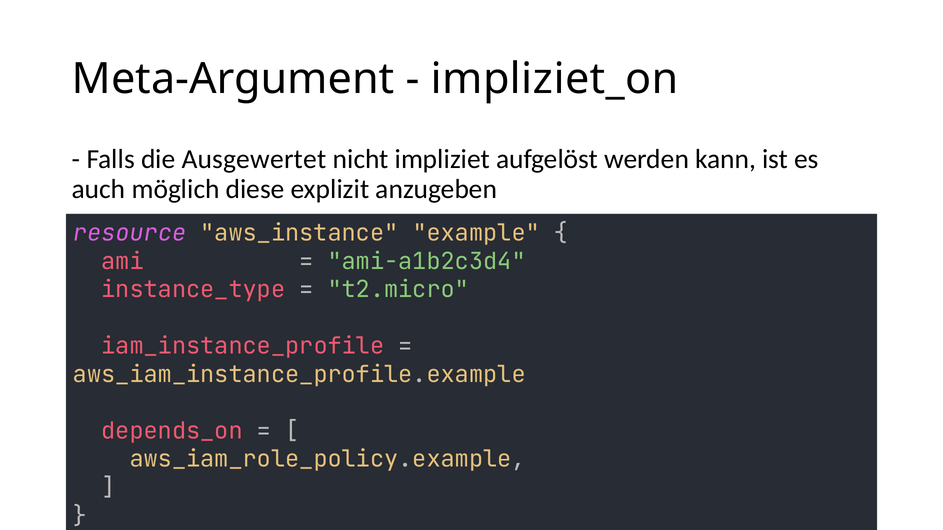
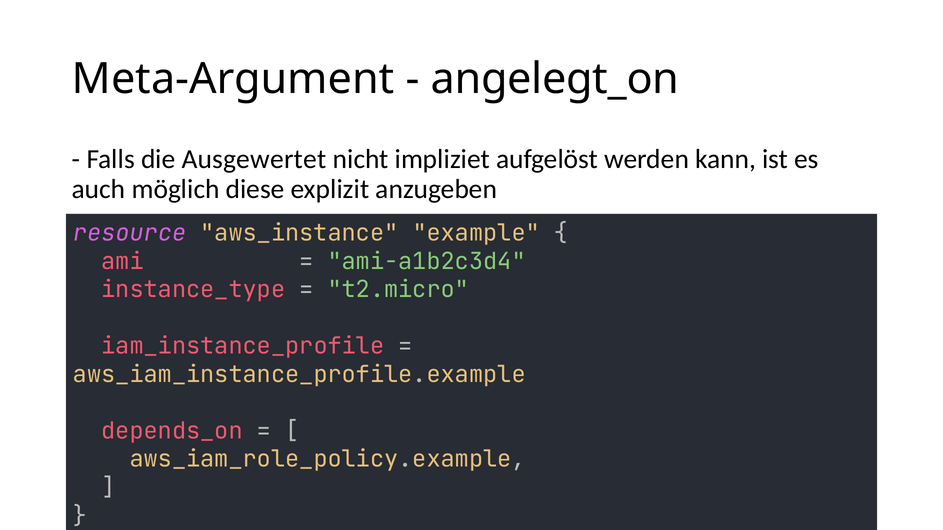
impliziet_on: impliziet_on -> angelegt_on
